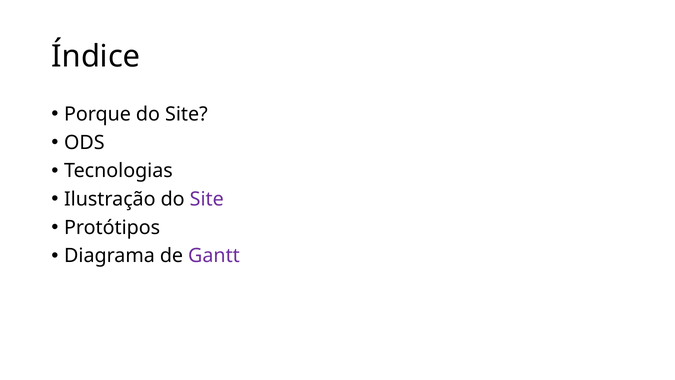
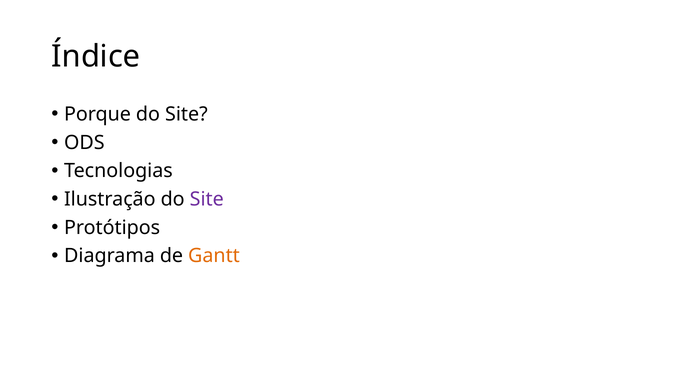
Gantt colour: purple -> orange
